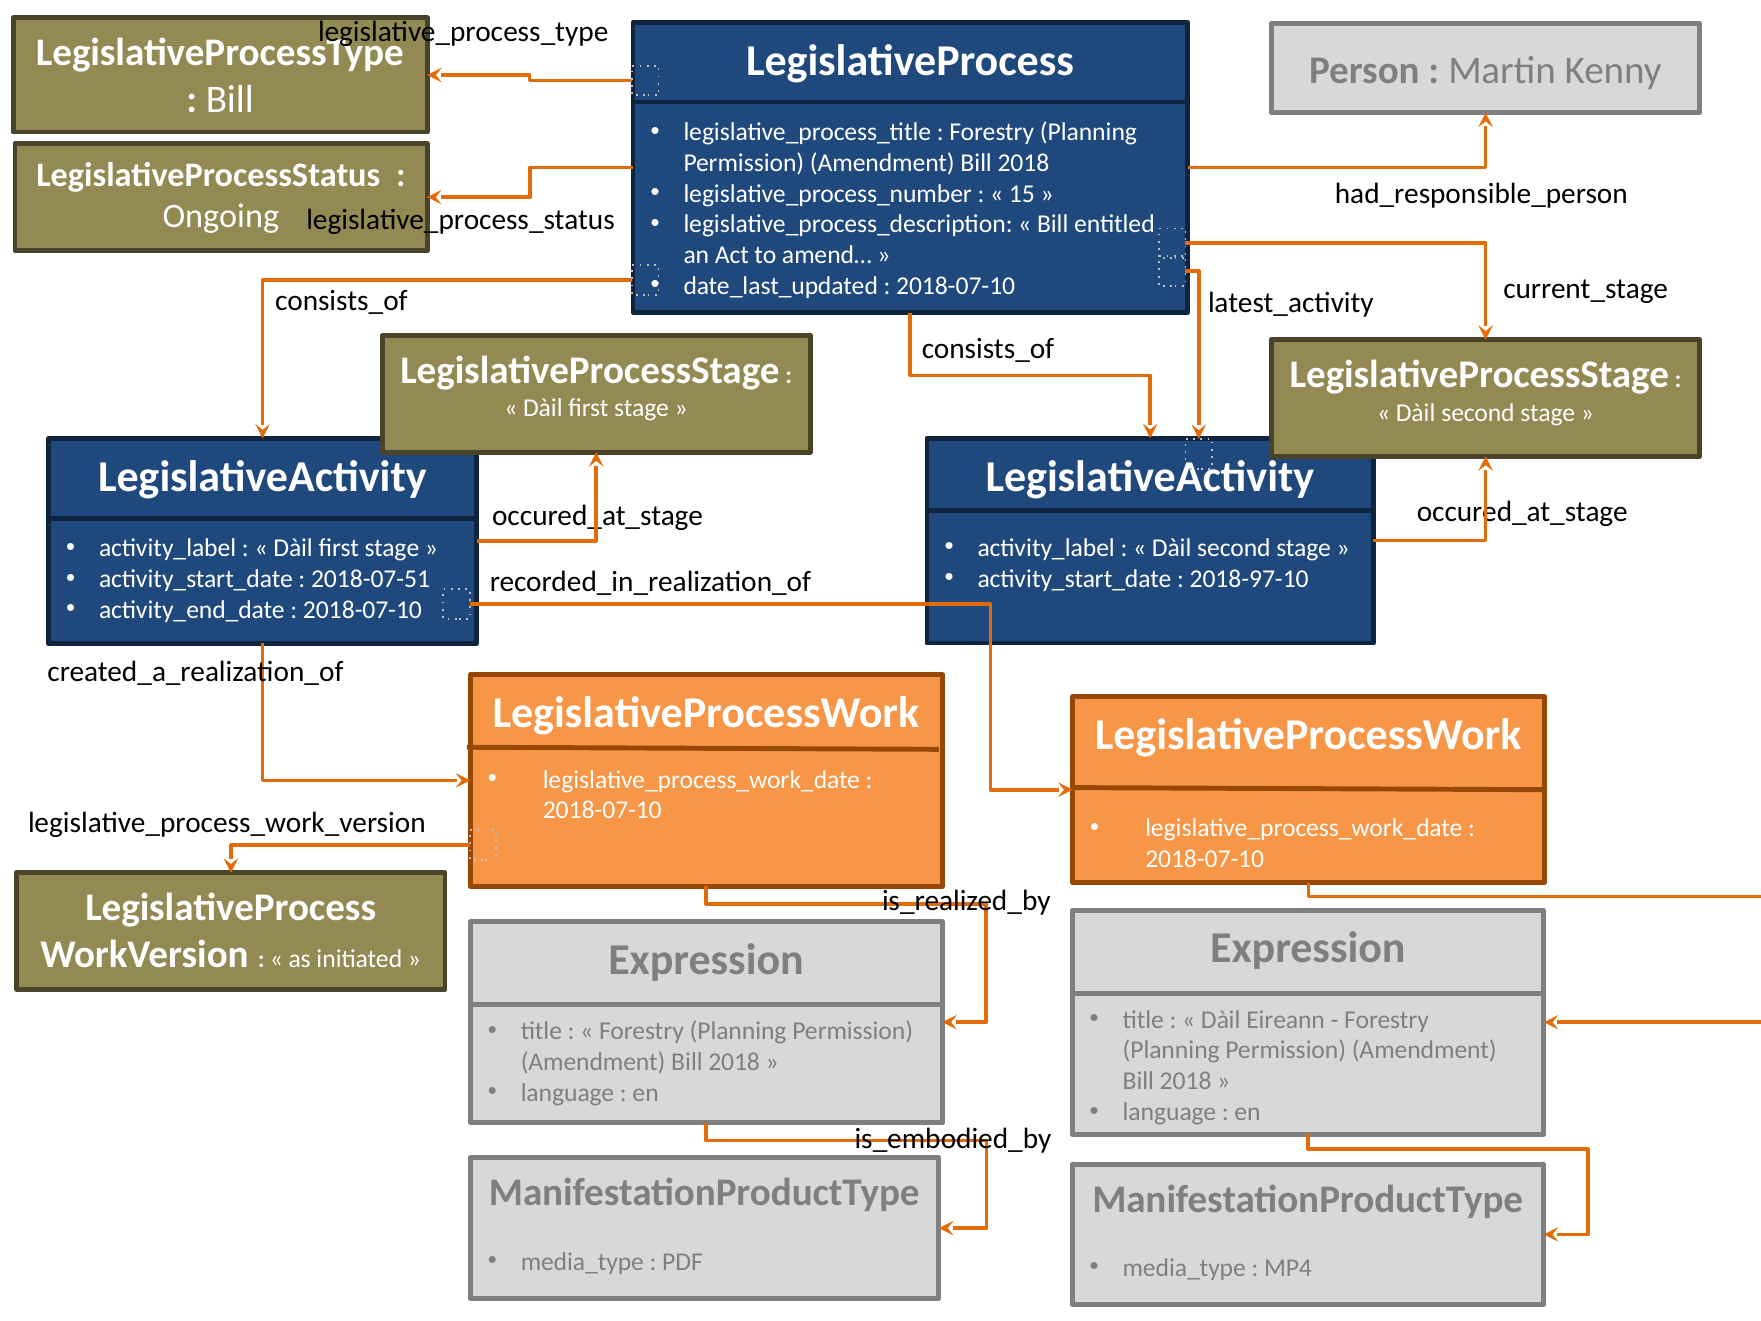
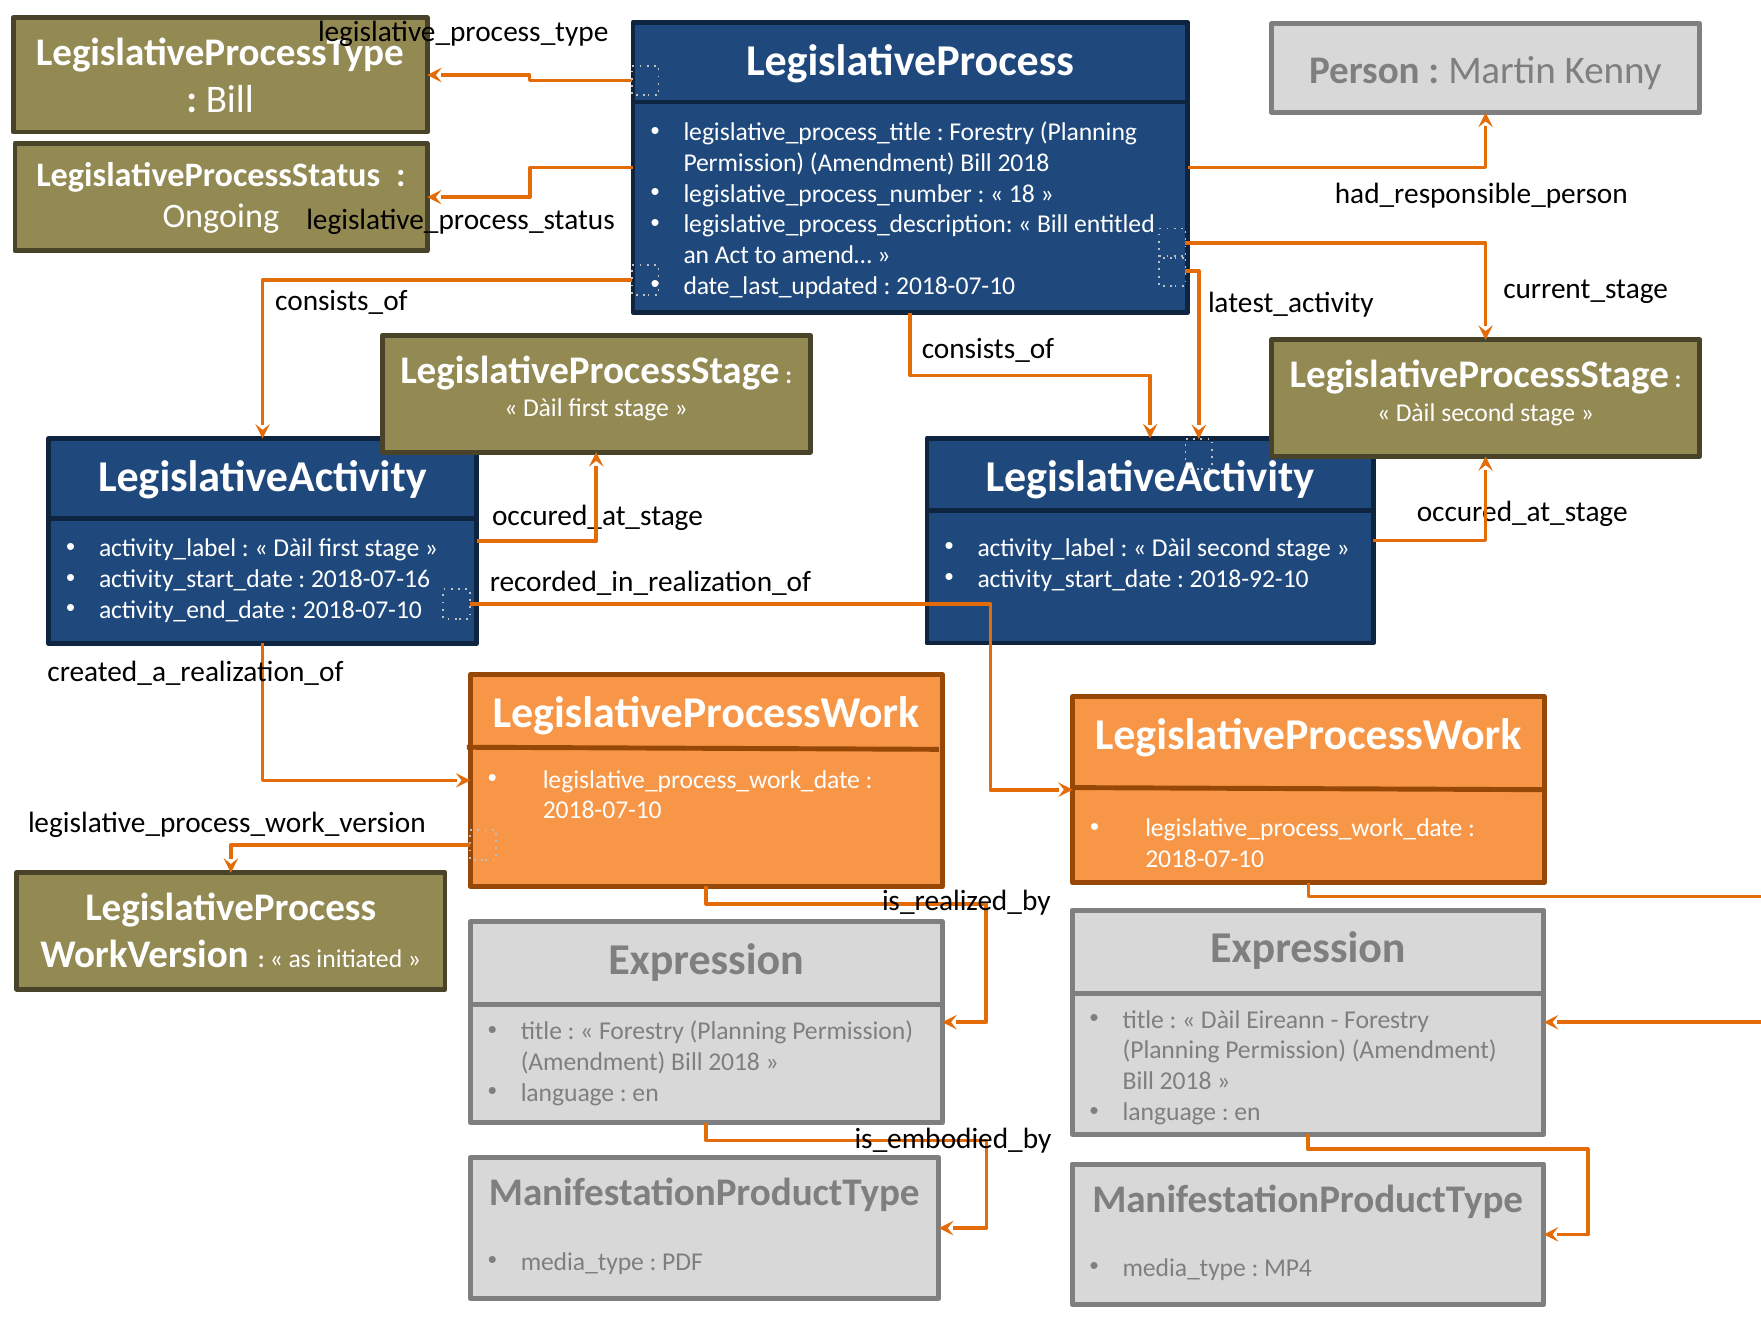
15: 15 -> 18
2018-97-10: 2018-97-10 -> 2018-92-10
2018-07-51: 2018-07-51 -> 2018-07-16
